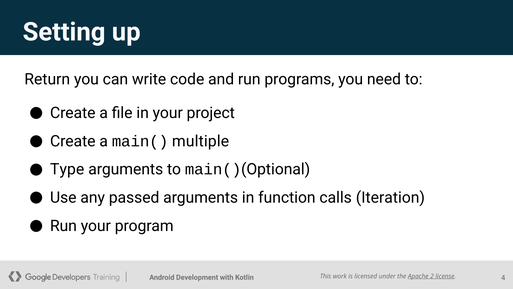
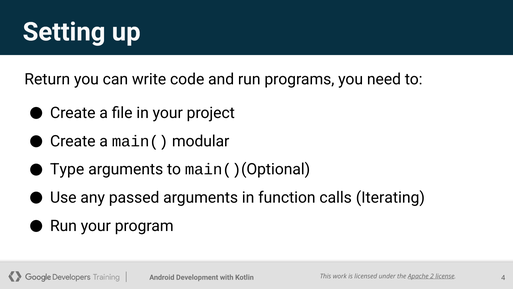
multiple: multiple -> modular
Iteration: Iteration -> Iterating
